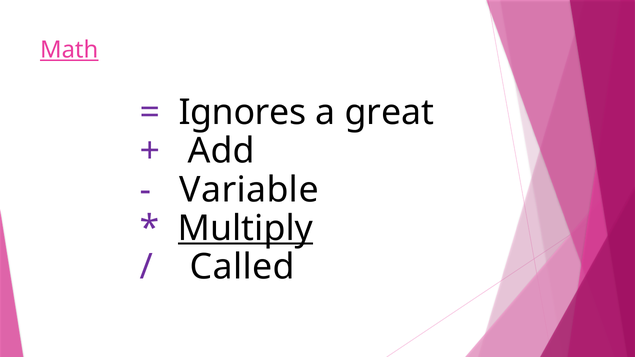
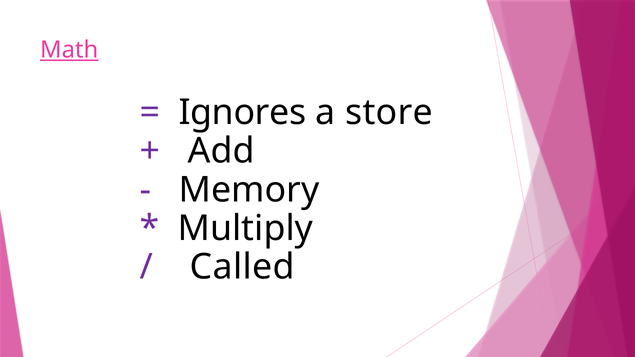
great: great -> store
Variable: Variable -> Memory
Multiply underline: present -> none
